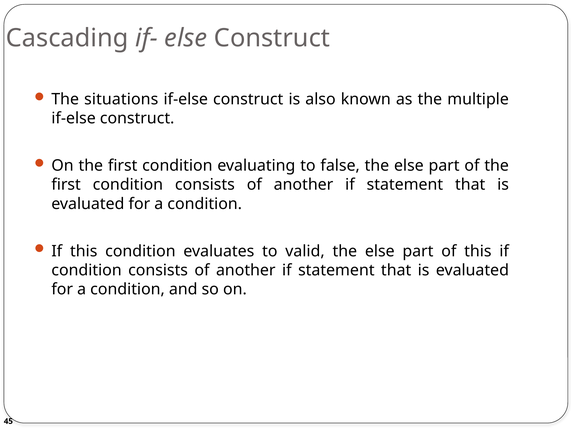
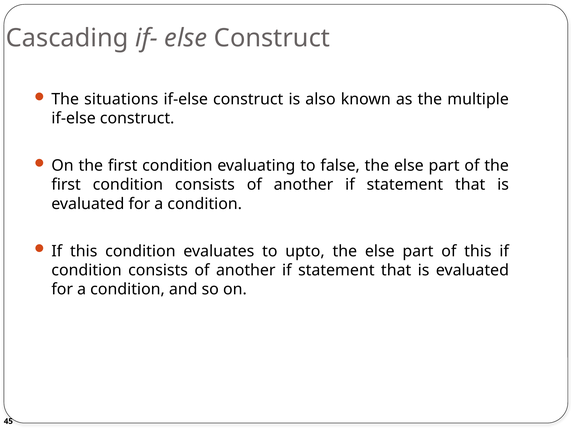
valid: valid -> upto
